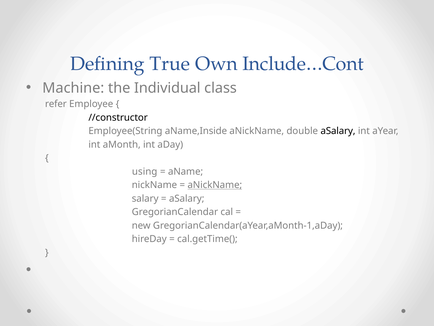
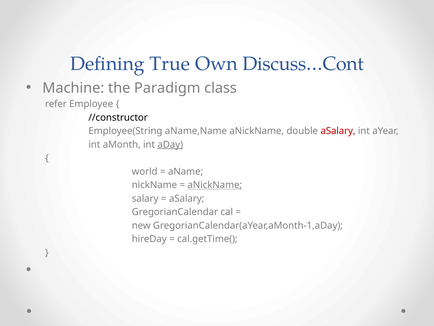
Include…Cont: Include…Cont -> Discuss…Cont
Individual: Individual -> Paradigm
aName,Inside: aName,Inside -> aName,Name
aSalary at (338, 131) colour: black -> red
aDay underline: none -> present
using: using -> world
